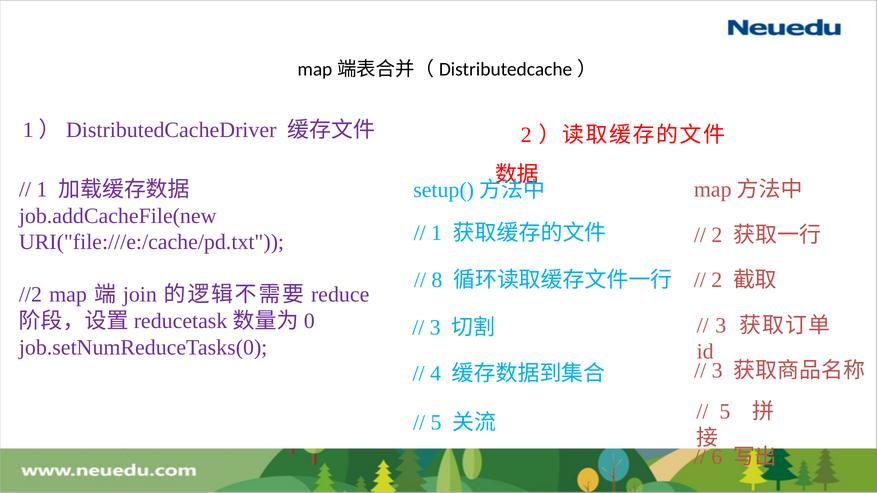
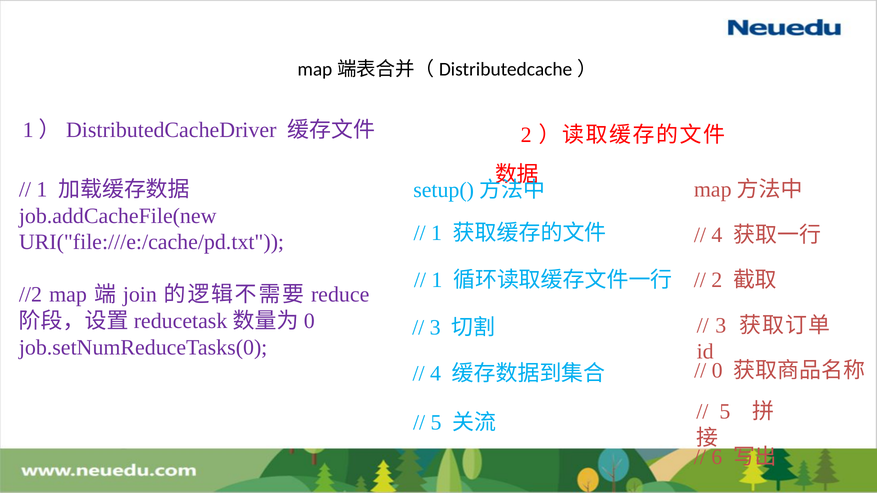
2 at (717, 235): 2 -> 4
8 at (437, 280): 8 -> 1
3 at (717, 371): 3 -> 0
